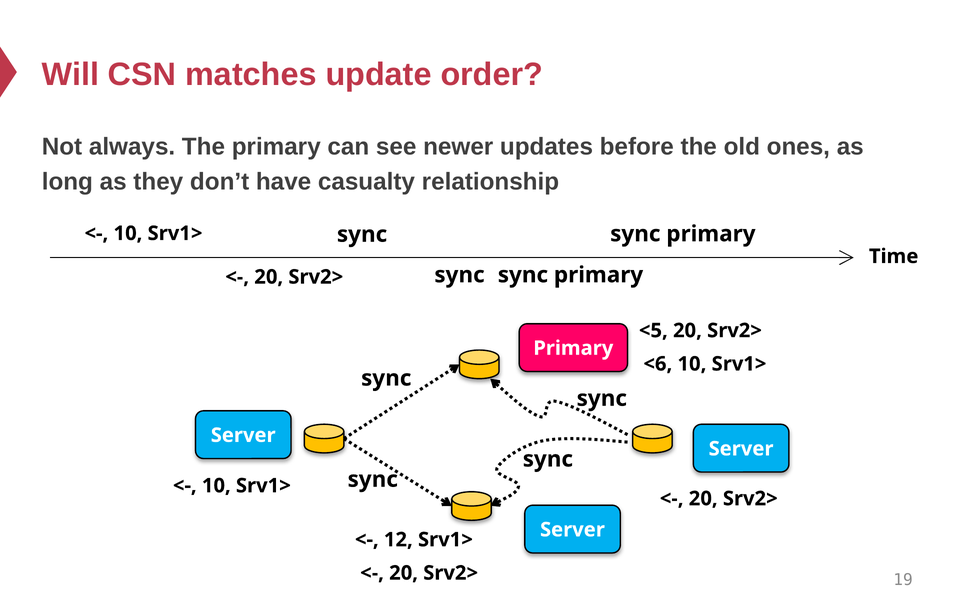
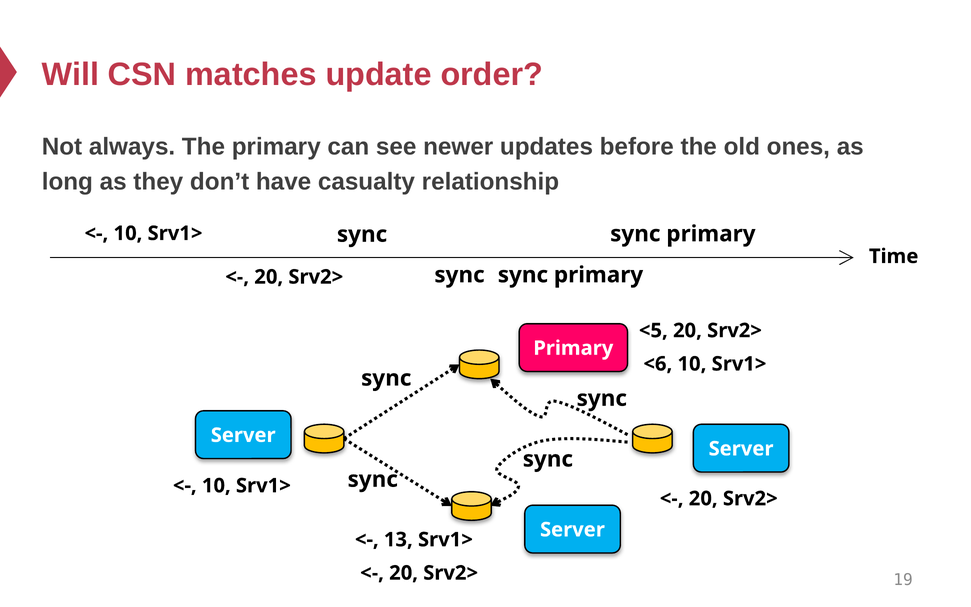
12: 12 -> 13
